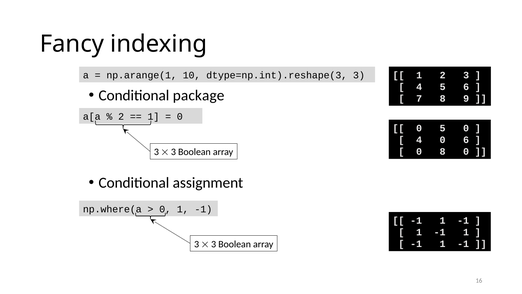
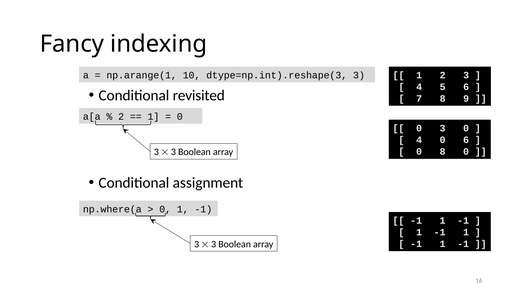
package: package -> revisited
0 5: 5 -> 3
